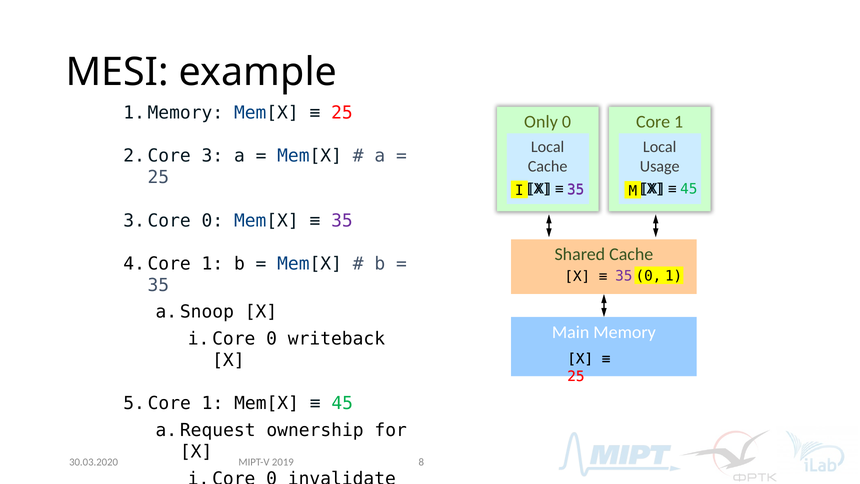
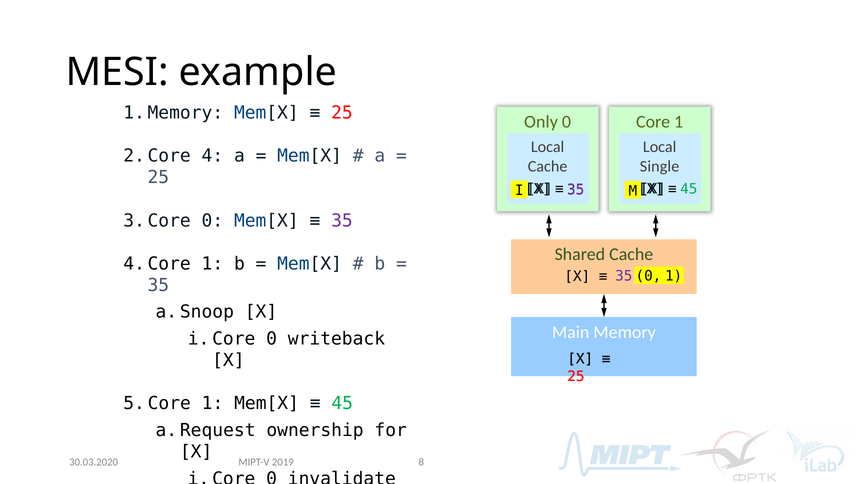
3: 3 -> 4
Usage: Usage -> Single
